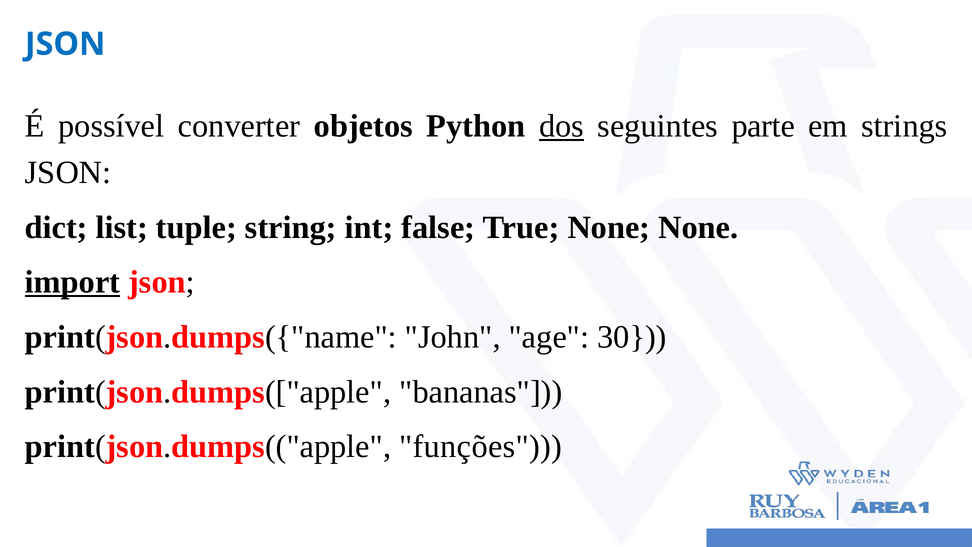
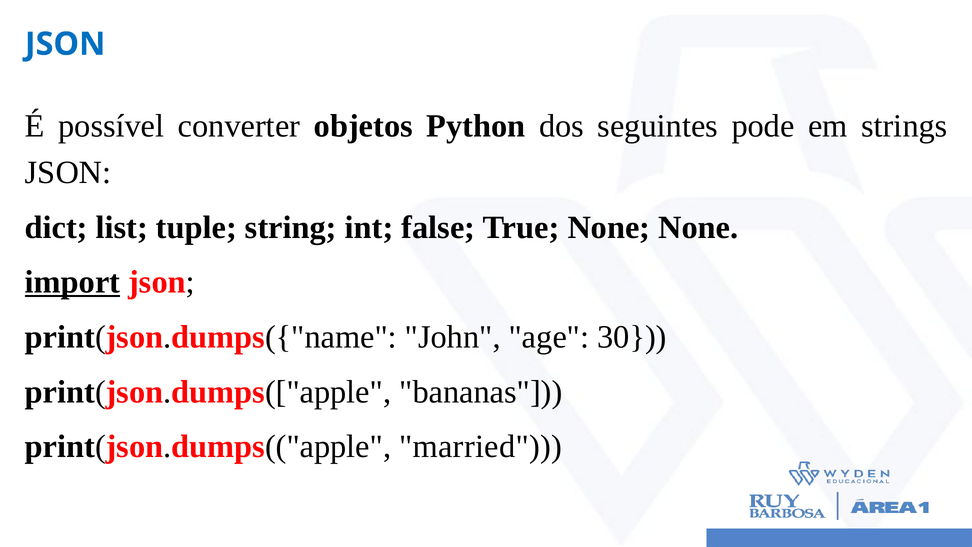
dos underline: present -> none
parte: parte -> pode
funções: funções -> married
